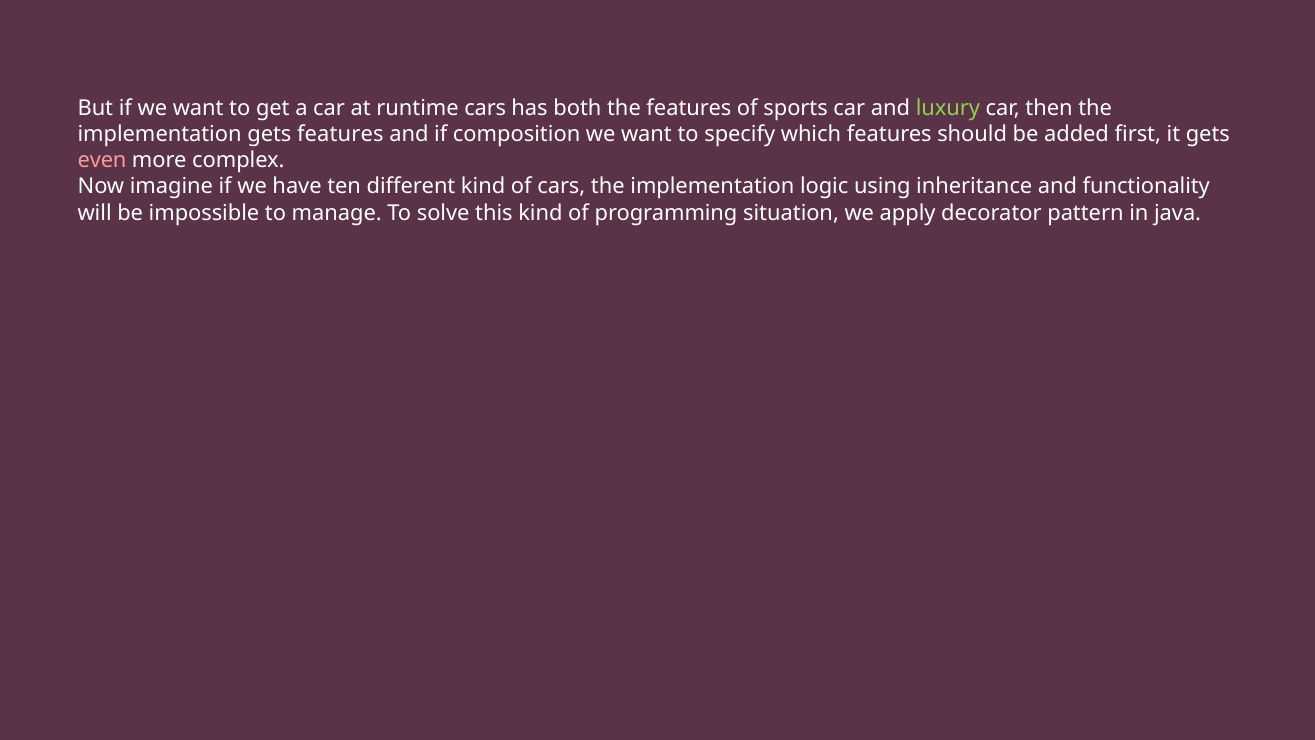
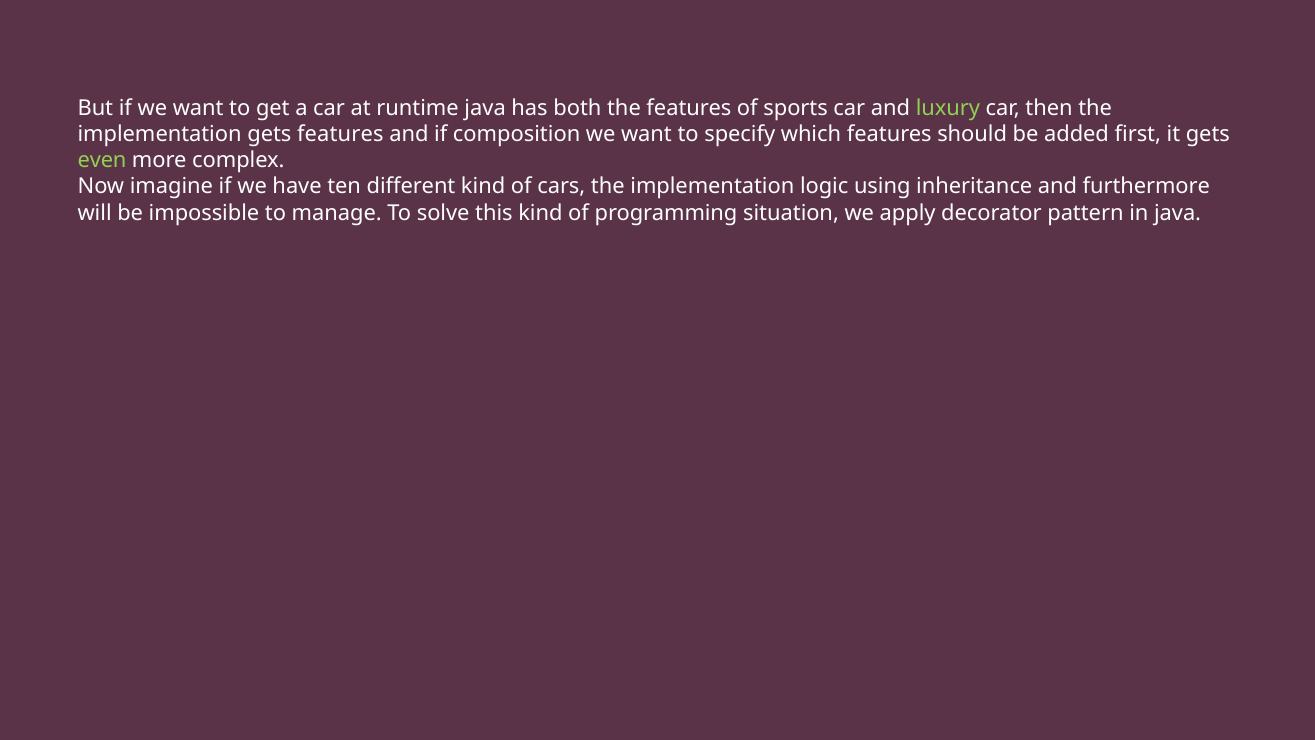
runtime cars: cars -> java
even colour: pink -> light green
functionality: functionality -> furthermore
